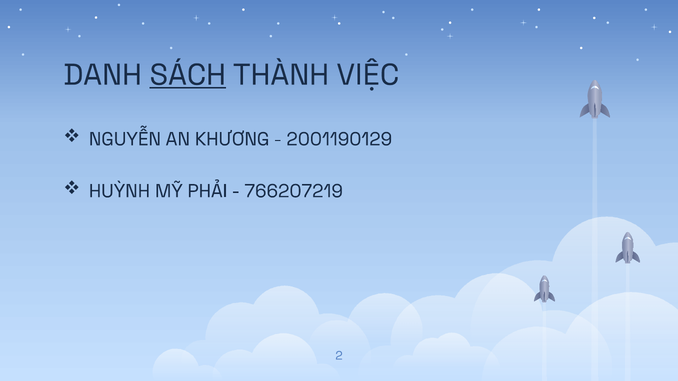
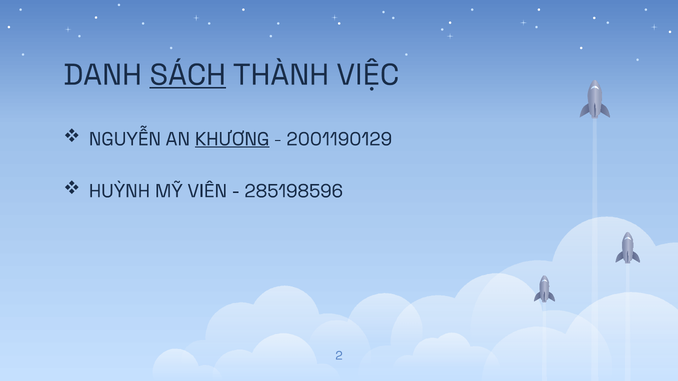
KHƯƠNG underline: none -> present
PHẢI: PHẢI -> VIÊN
766207219: 766207219 -> 285198596
